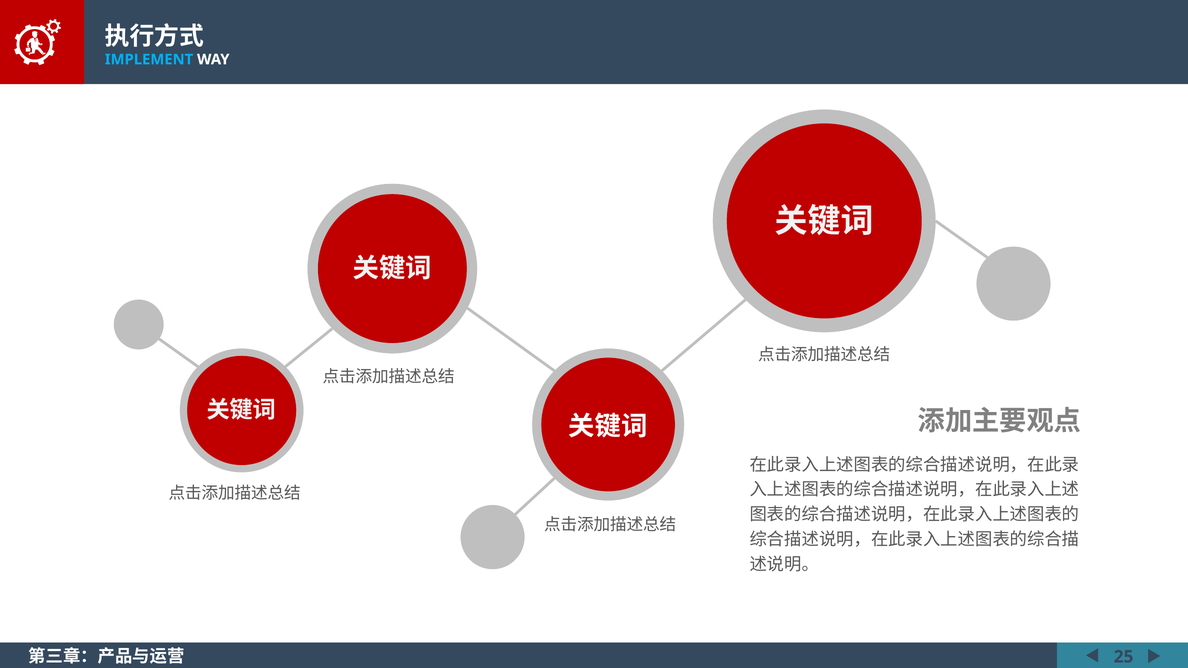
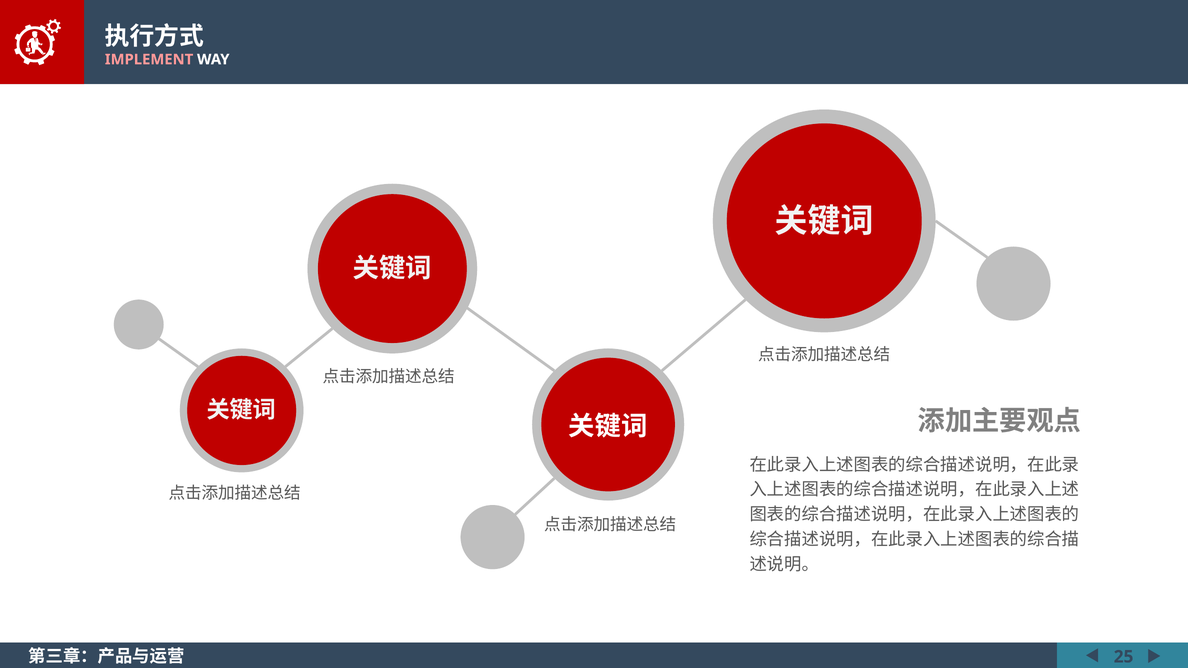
IMPLEMENT colour: light blue -> pink
